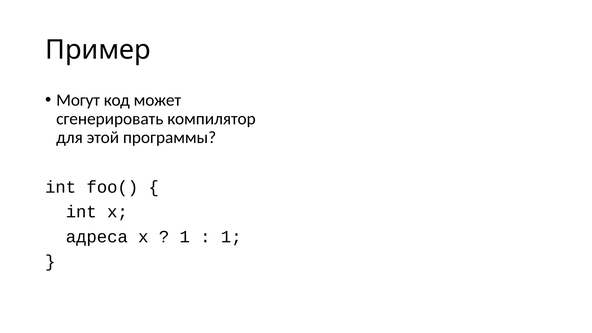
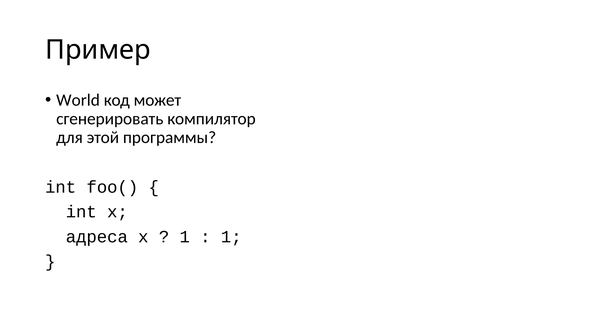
Могут: Могут -> World
